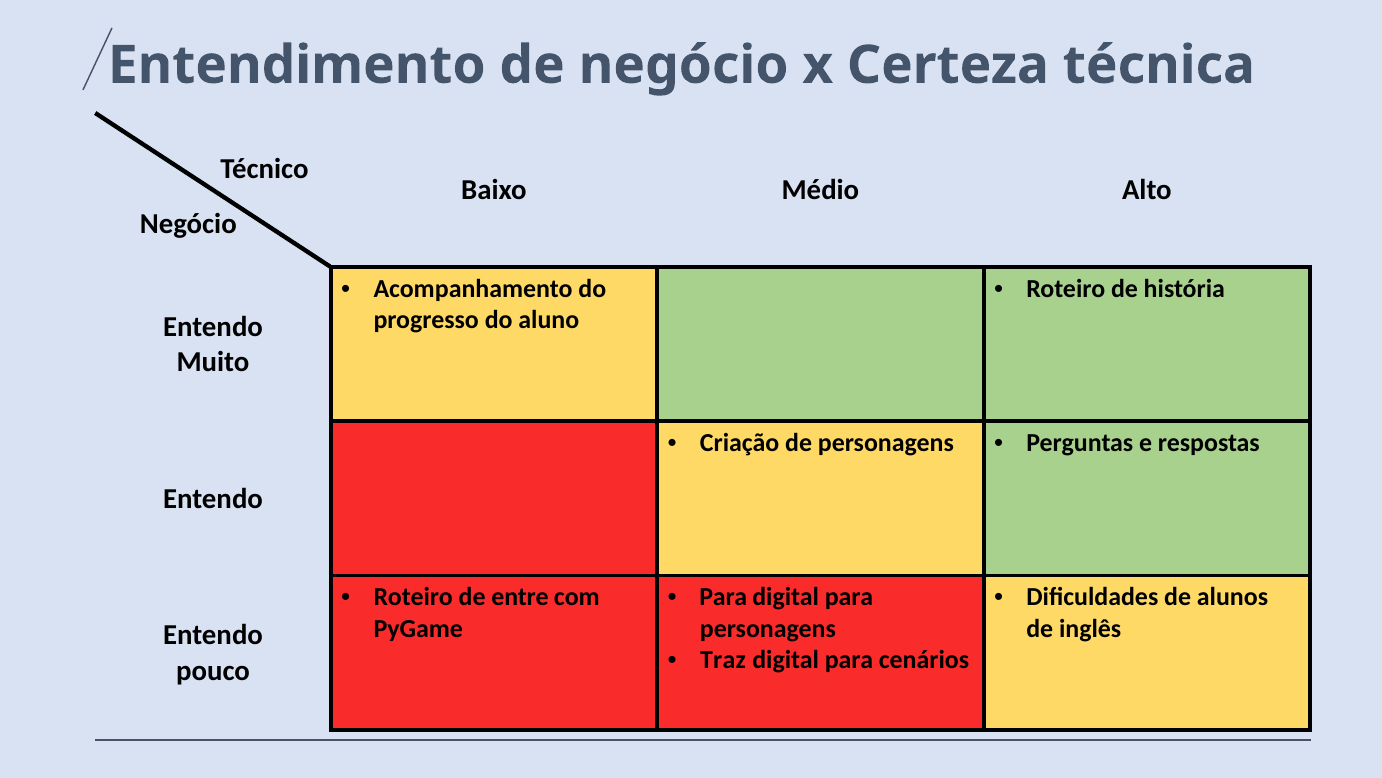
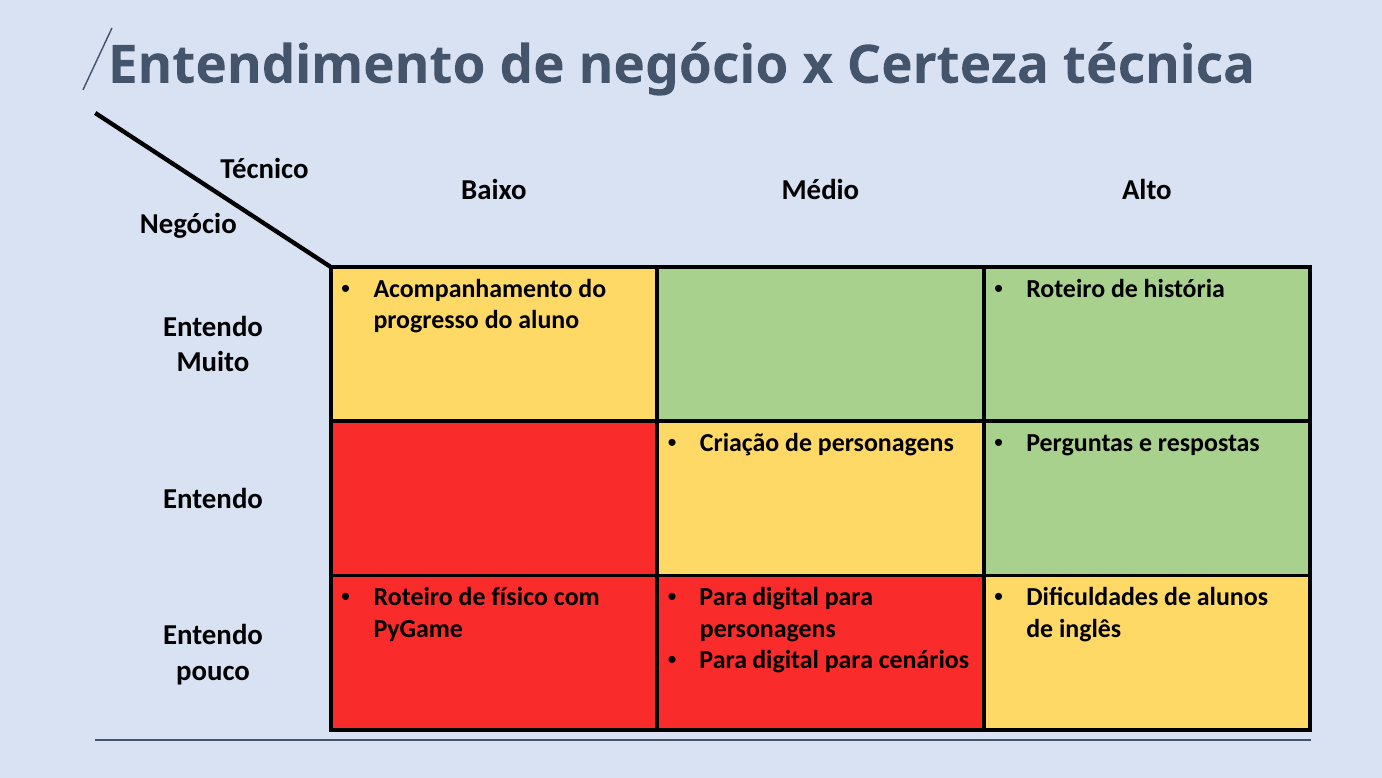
entre: entre -> físico
Traz at (723, 660): Traz -> Para
